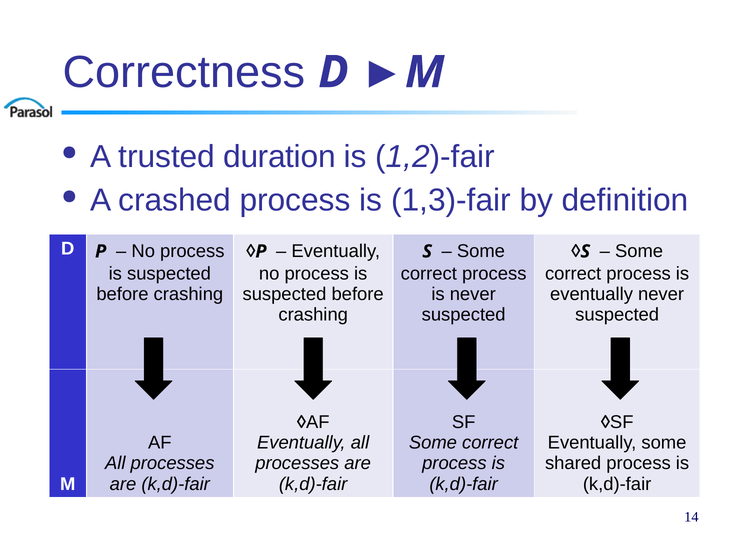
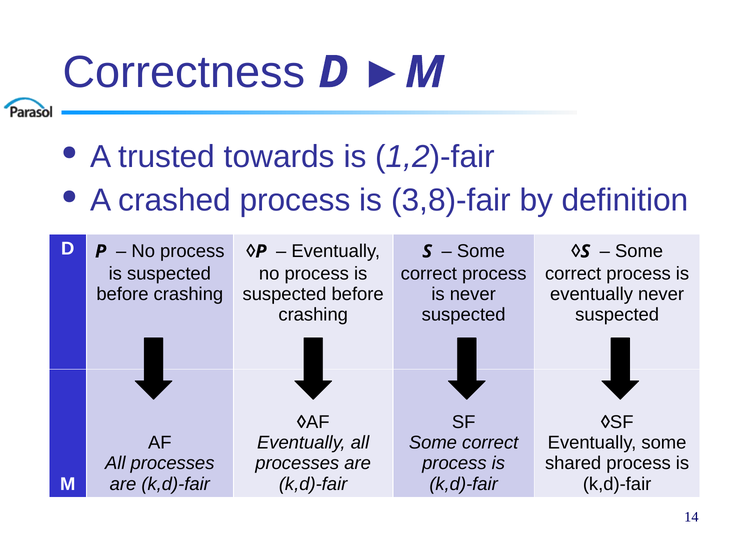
duration: duration -> towards
1,3)-fair: 1,3)-fair -> 3,8)-fair
